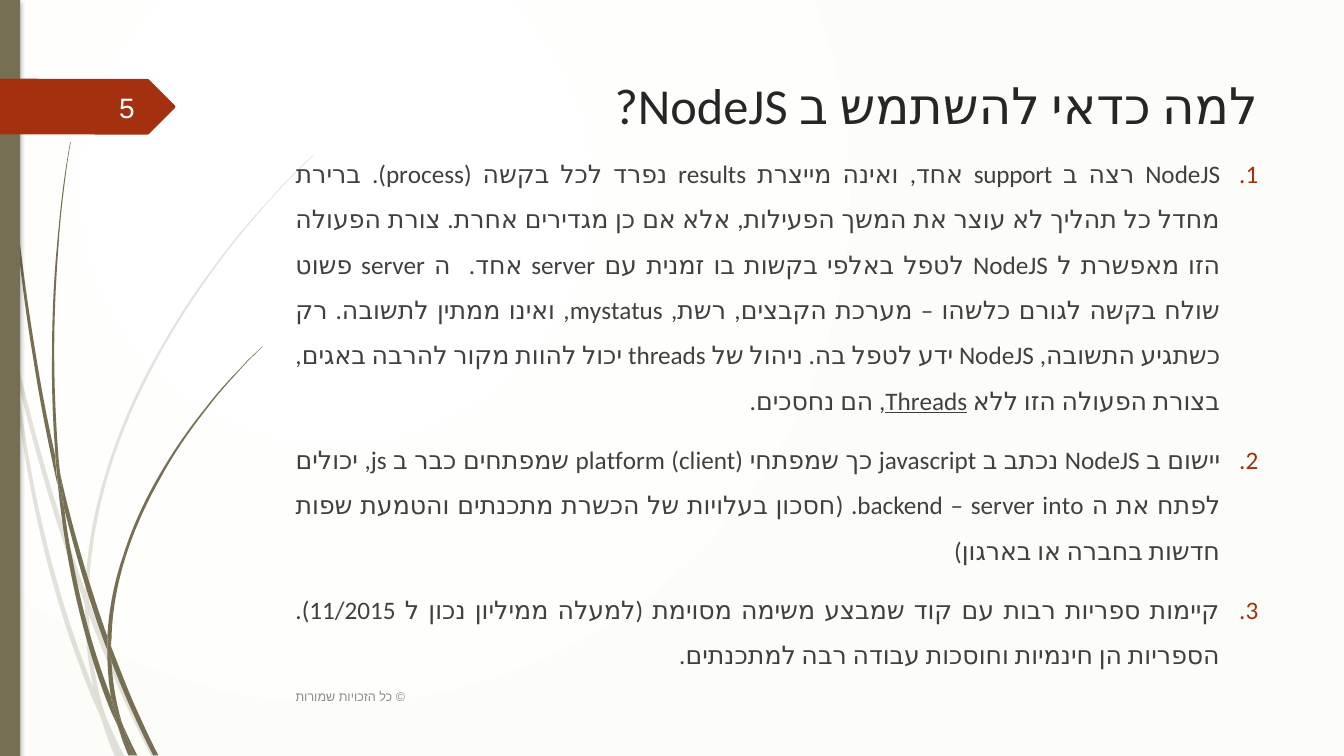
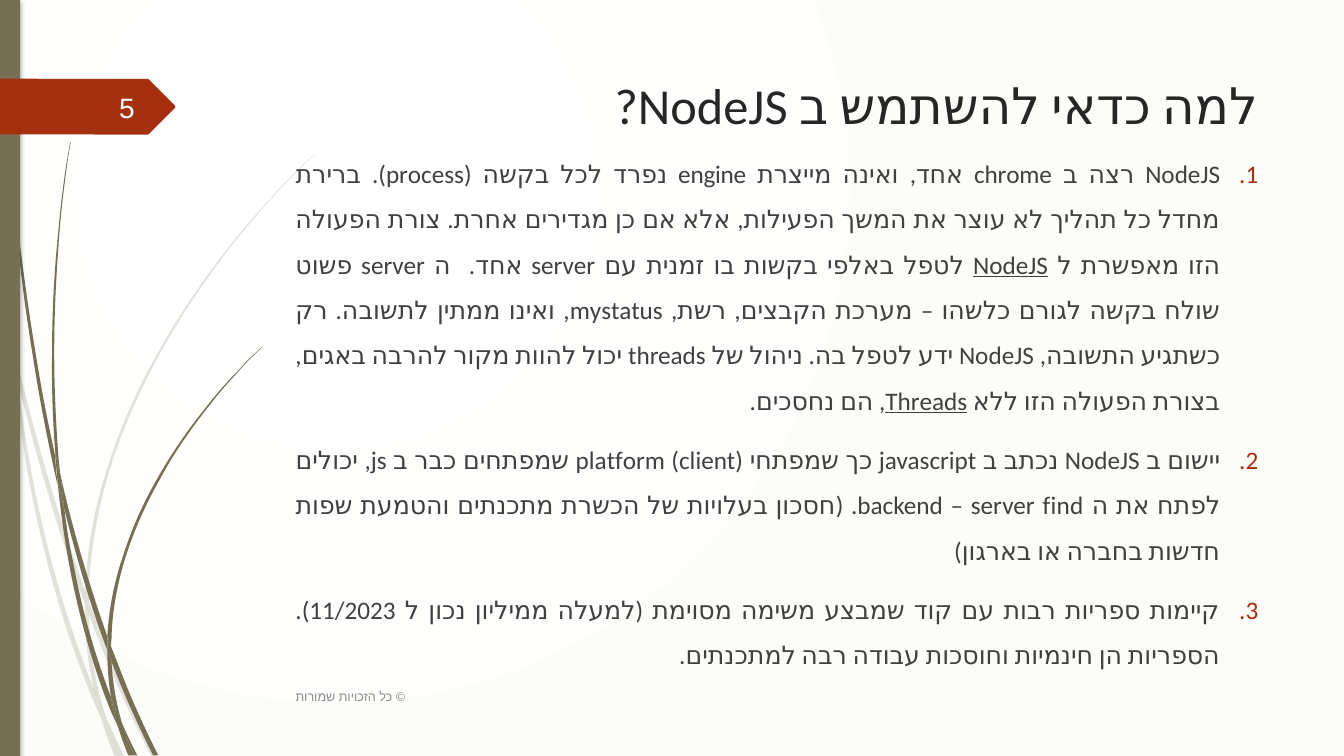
results: results -> engine
support: support -> chrome
NodeJS at (1011, 266) underline: none -> present
into: into -> find
11/2015: 11/2015 -> 11/2023
